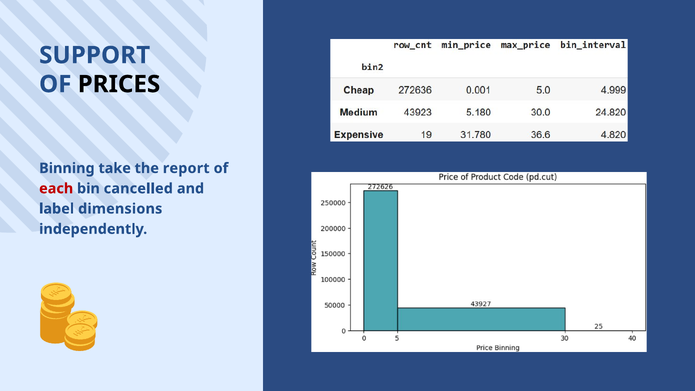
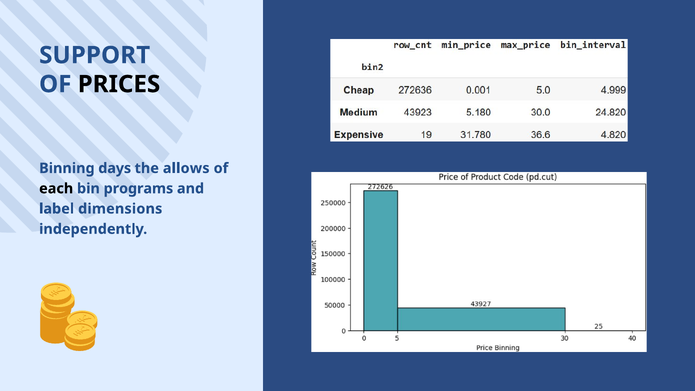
take: take -> days
report: report -> allows
each colour: red -> black
cancelled: cancelled -> programs
